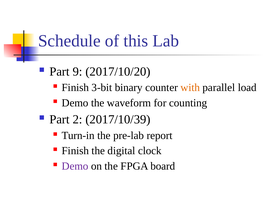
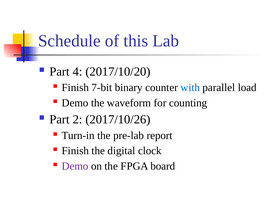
9: 9 -> 4
3-bit: 3-bit -> 7-bit
with colour: orange -> blue
2017/10/39: 2017/10/39 -> 2017/10/26
